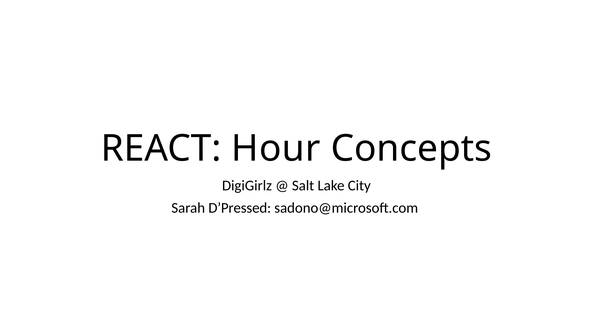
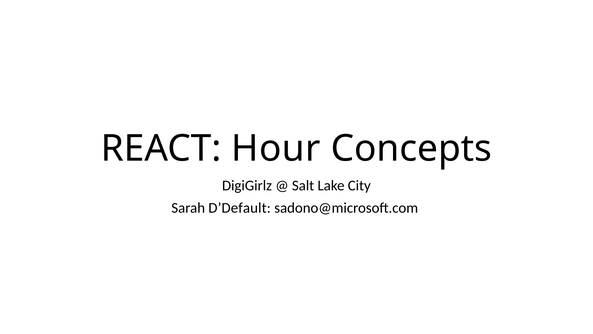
D’Pressed: D’Pressed -> D’Default
